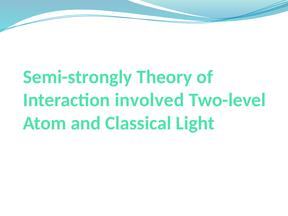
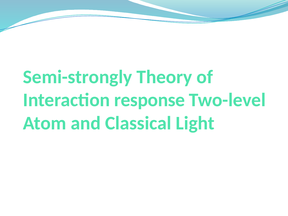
involved: involved -> response
